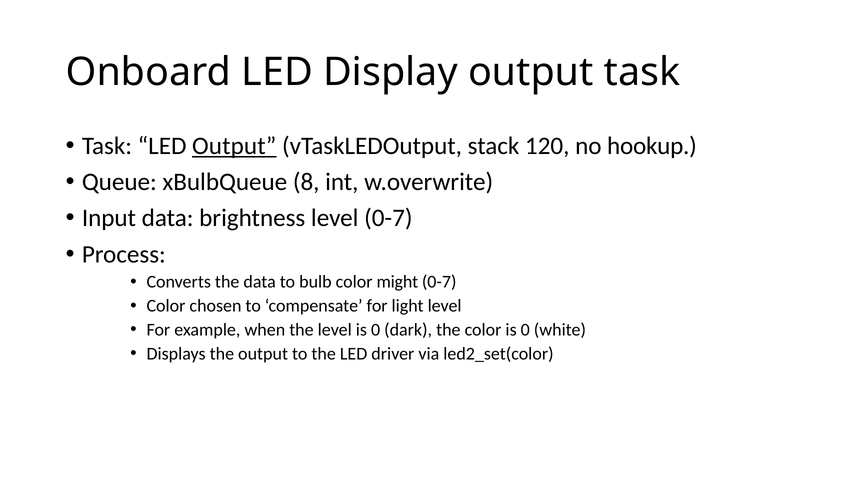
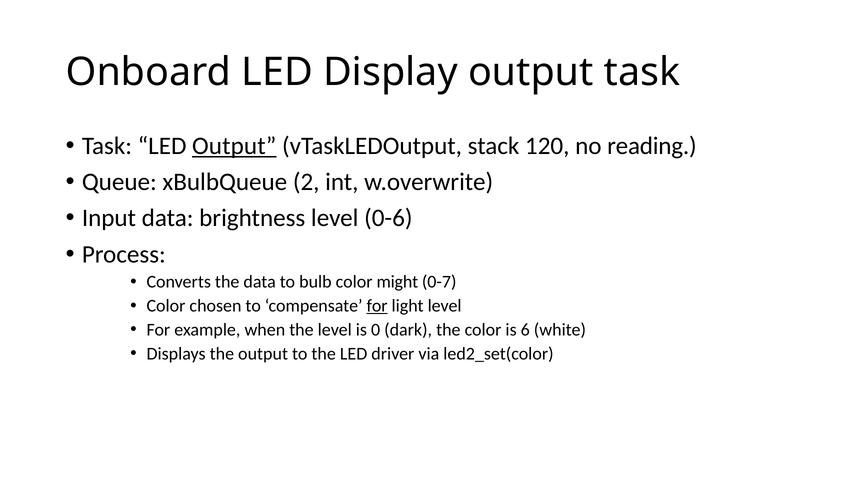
hookup: hookup -> reading
8: 8 -> 2
level 0-7: 0-7 -> 0-6
for at (377, 306) underline: none -> present
color is 0: 0 -> 6
